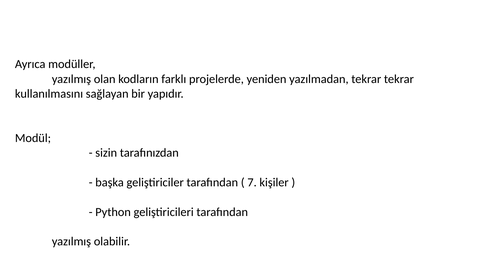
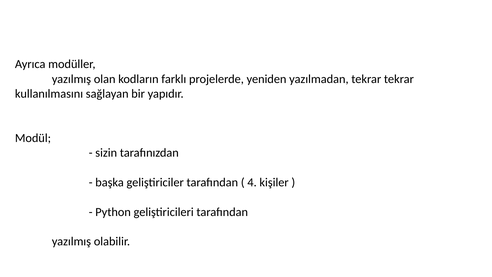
7: 7 -> 4
